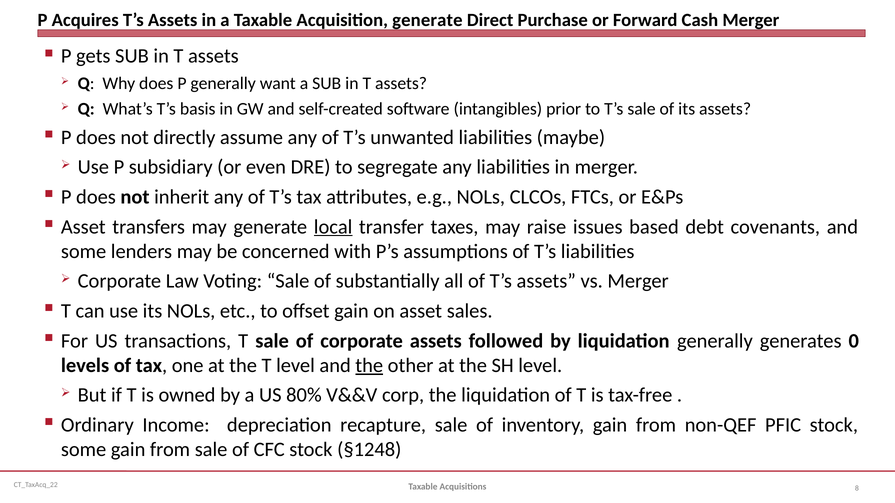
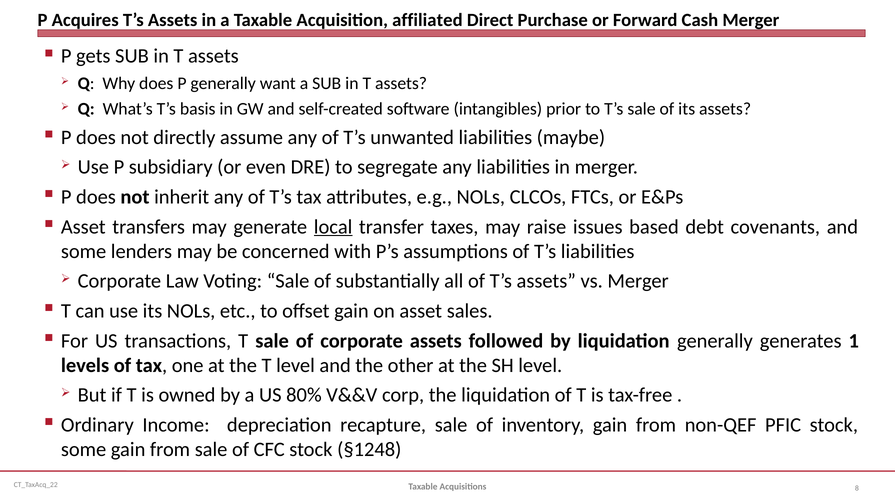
Acquisition generate: generate -> affiliated
0: 0 -> 1
the at (369, 366) underline: present -> none
